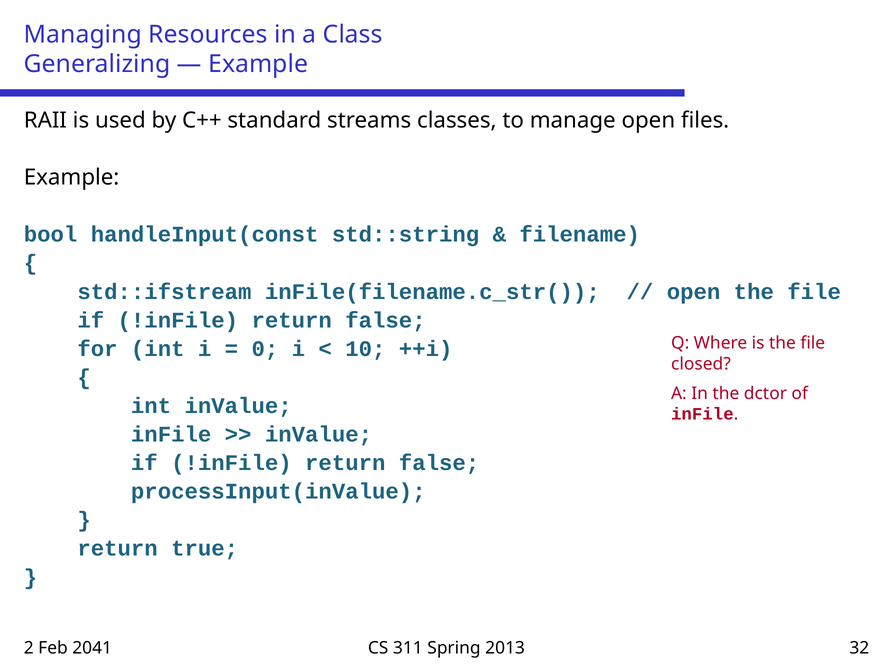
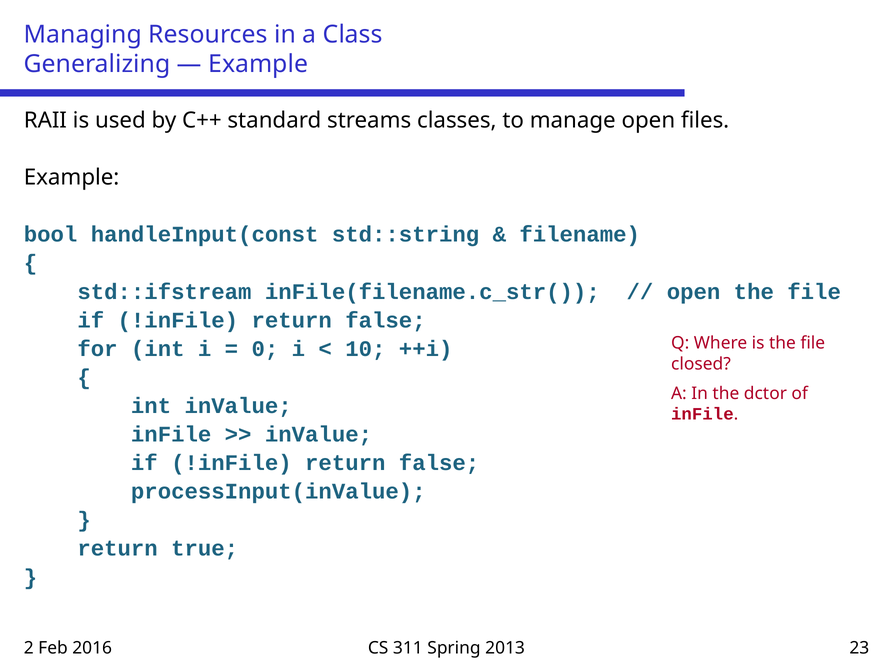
2041: 2041 -> 2016
32: 32 -> 23
